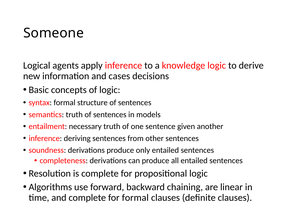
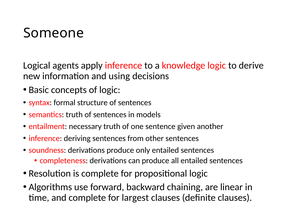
cases: cases -> using
for formal: formal -> largest
